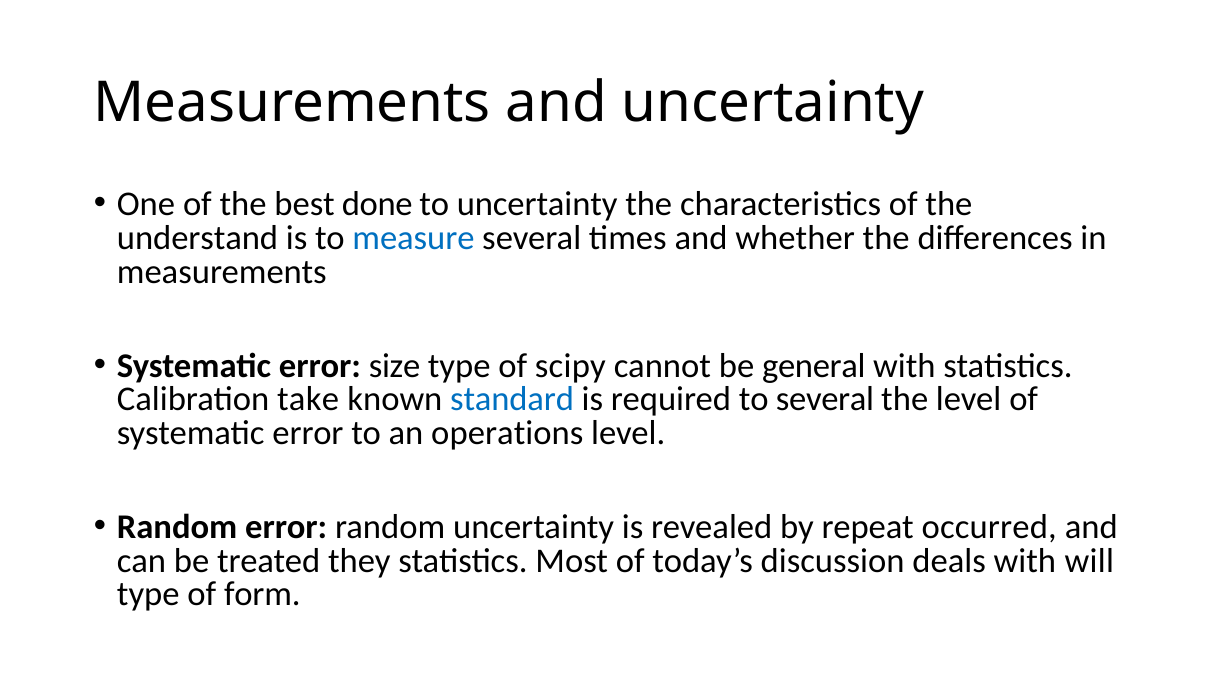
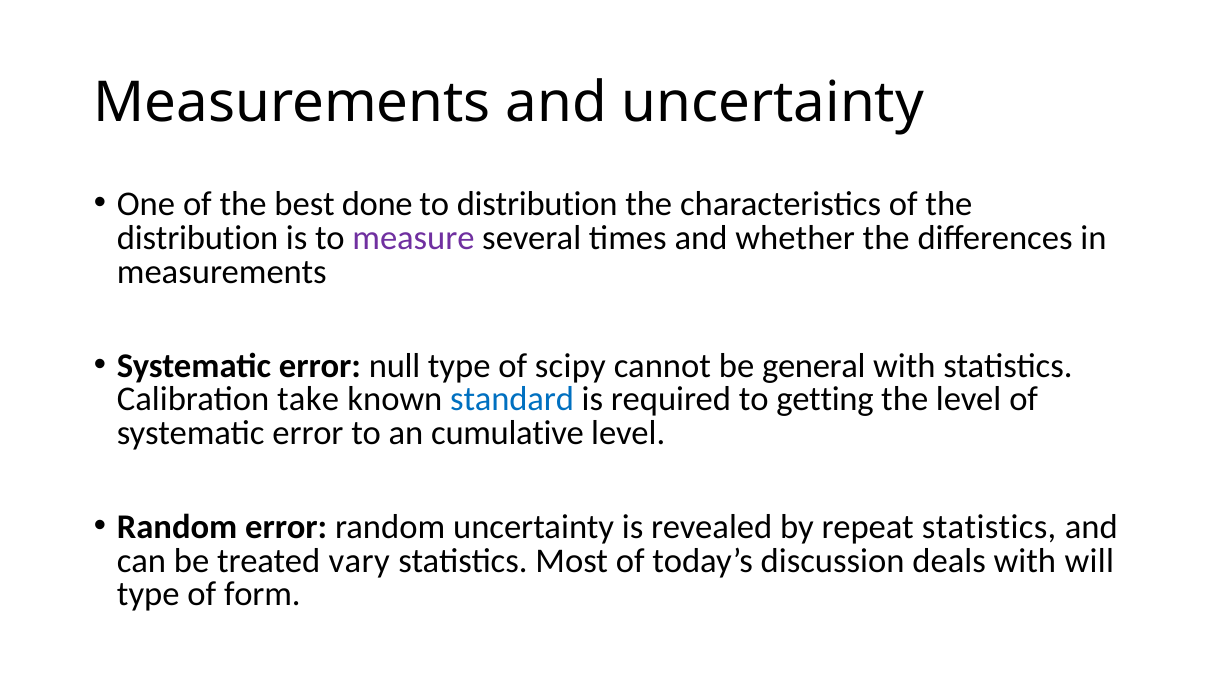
to uncertainty: uncertainty -> distribution
understand at (198, 238): understand -> distribution
measure colour: blue -> purple
size: size -> null
to several: several -> getting
operations: operations -> cumulative
repeat occurred: occurred -> statistics
they: they -> vary
